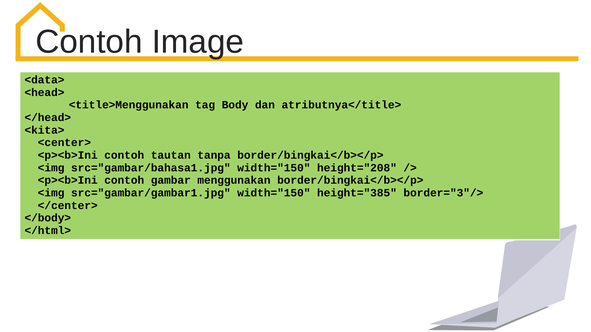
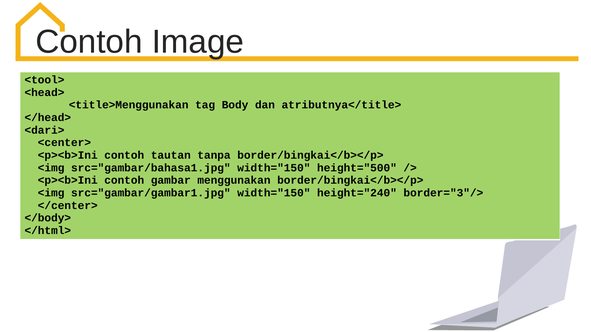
<data>: <data> -> <tool>
<kita>: <kita> -> <dari>
height="208: height="208 -> height="500
height="385: height="385 -> height="240
